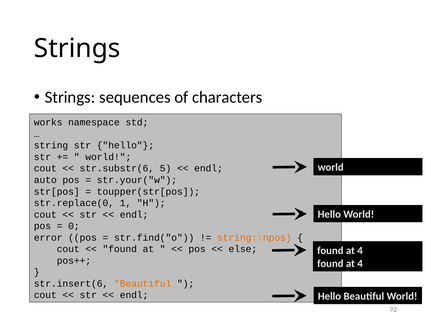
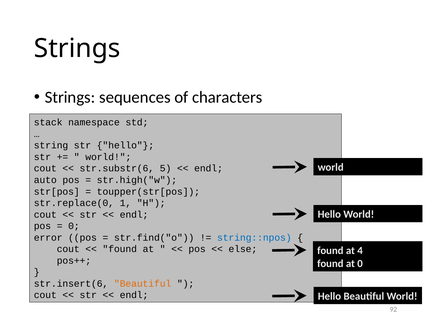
works: works -> stack
str.your("w: str.your("w -> str.high("w
string::npos colour: orange -> blue
4 at (360, 263): 4 -> 0
